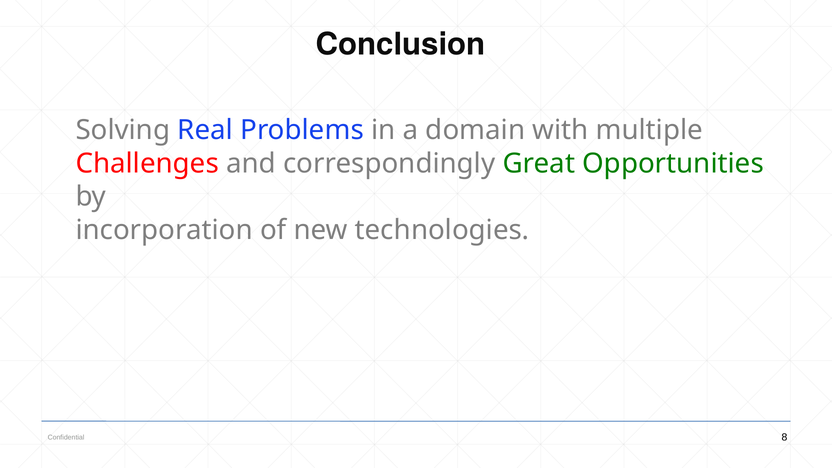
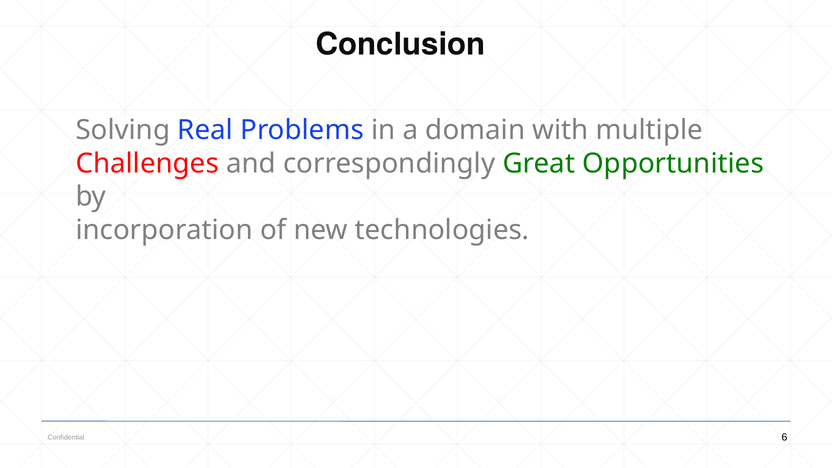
8: 8 -> 6
